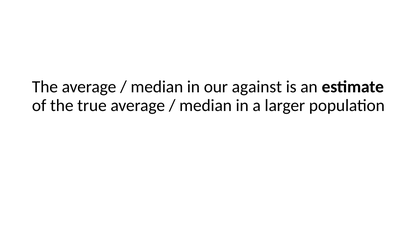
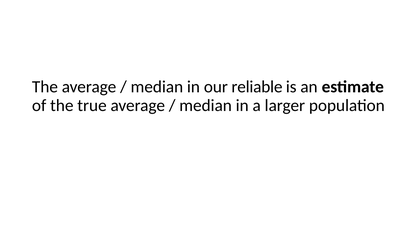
against: against -> reliable
